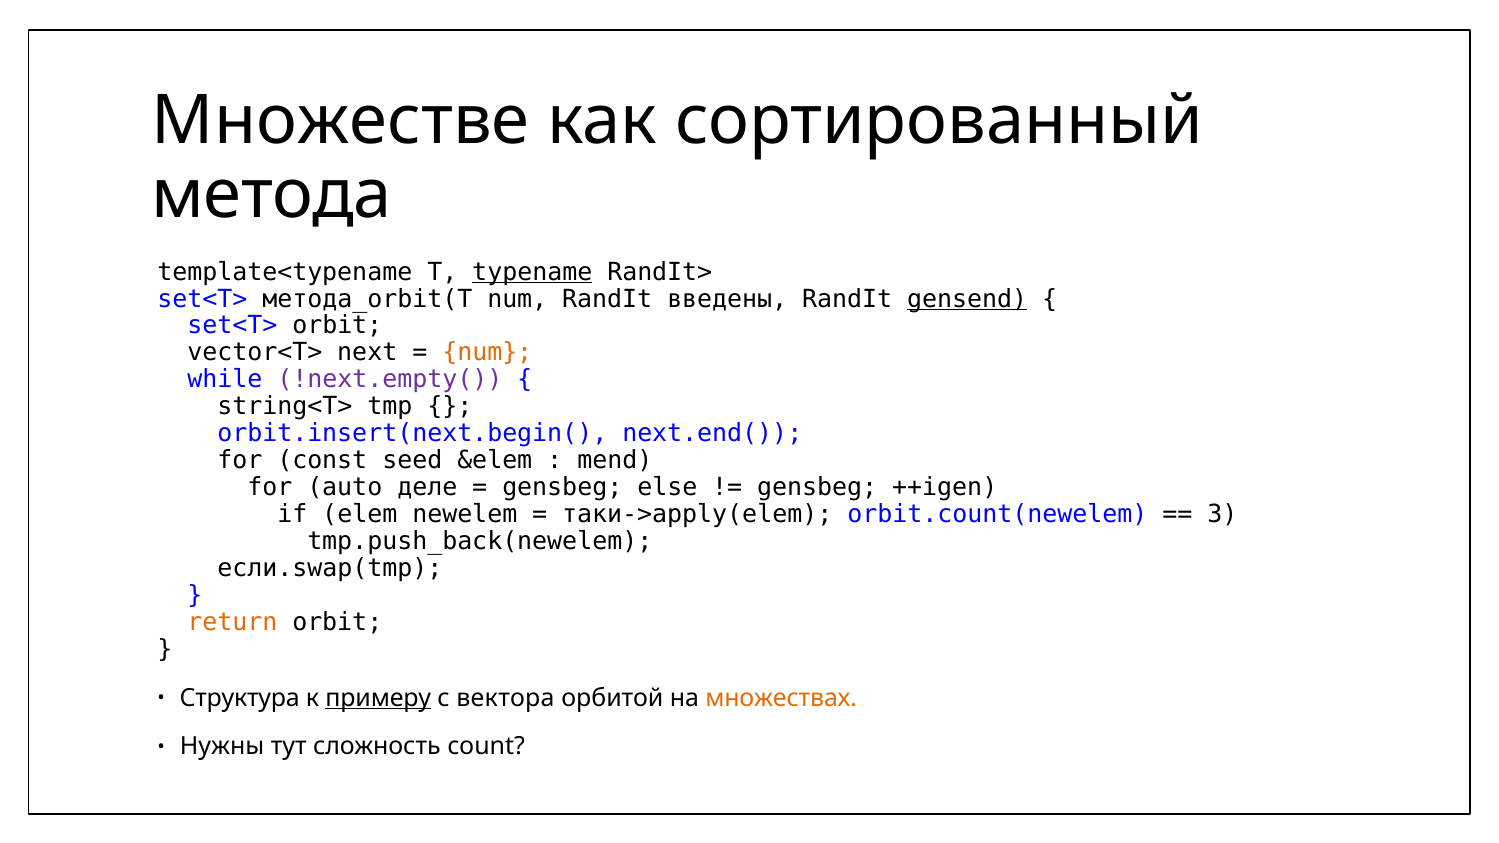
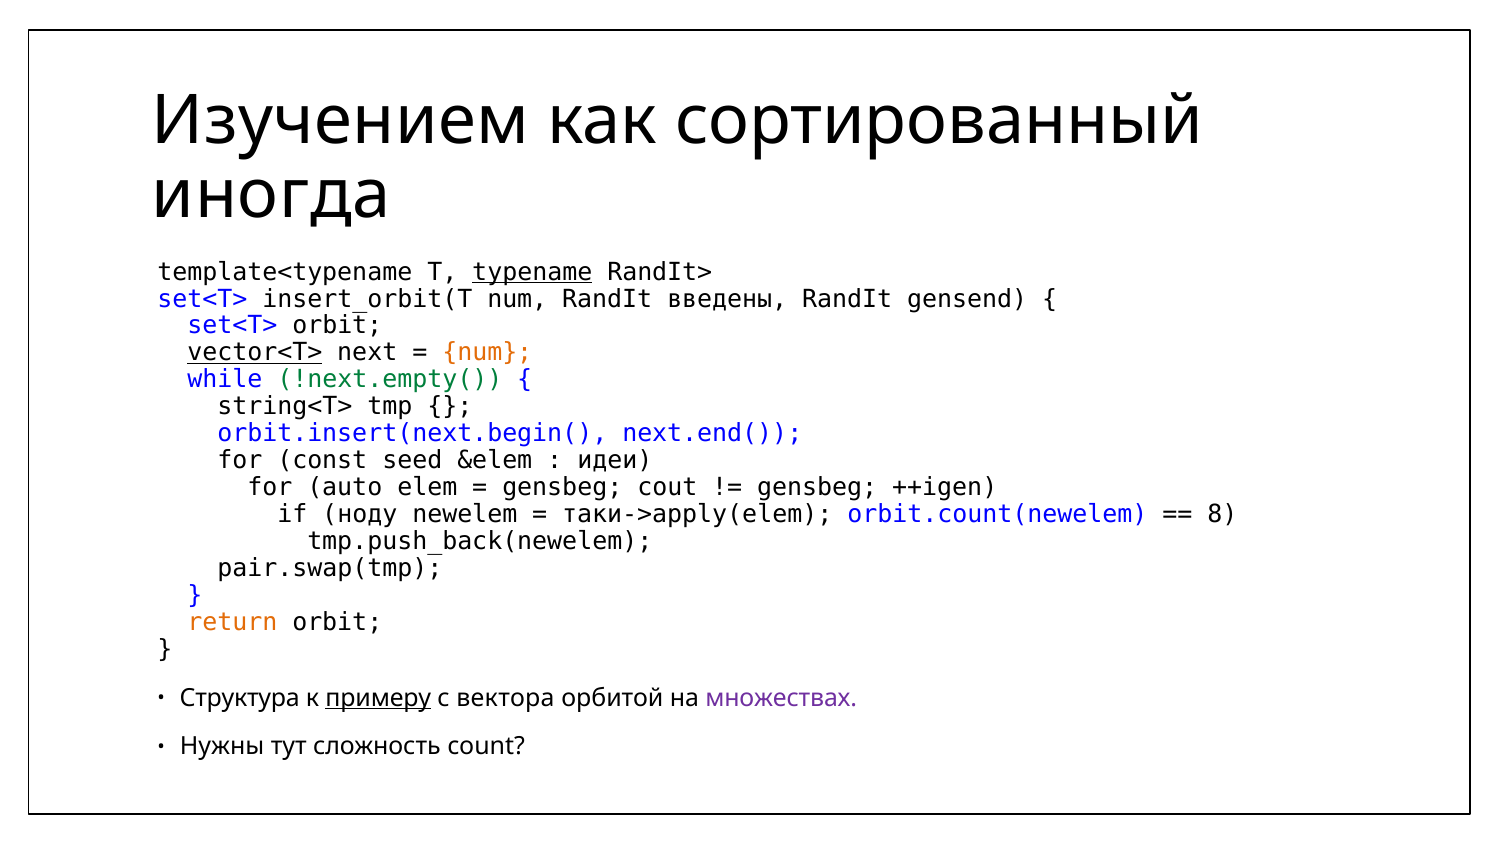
Множестве: Множестве -> Изучением
метода: метода -> иногда
метода_orbit(T: метода_orbit(T -> insert_orbit(T
gensend underline: present -> none
vector<T> underline: none -> present
!next.empty( colour: purple -> green
mend: mend -> идеи
деле: деле -> elem
else: else -> cout
elem: elem -> ноду
3: 3 -> 8
если.swap(tmp: если.swap(tmp -> pair.swap(tmp
множествах colour: orange -> purple
